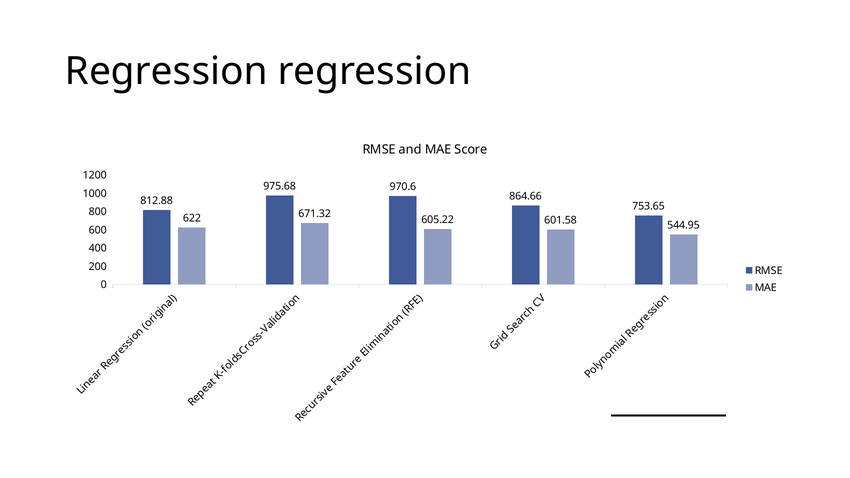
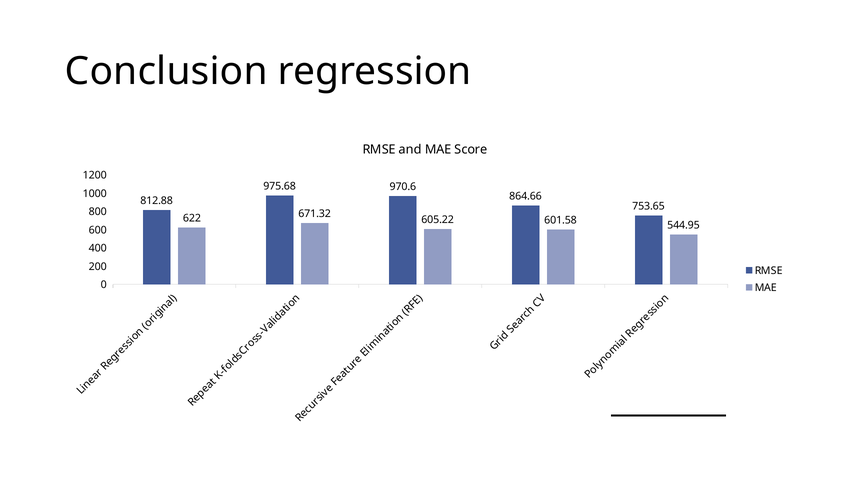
Regression at (166, 71): Regression -> Conclusion
